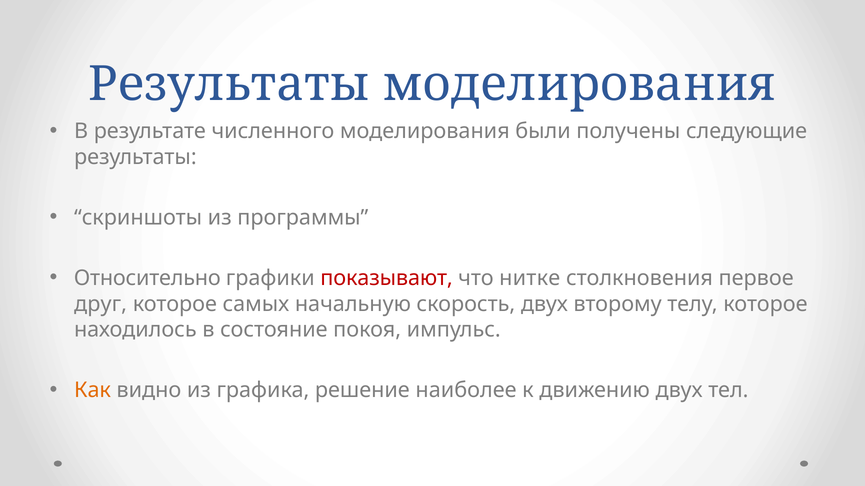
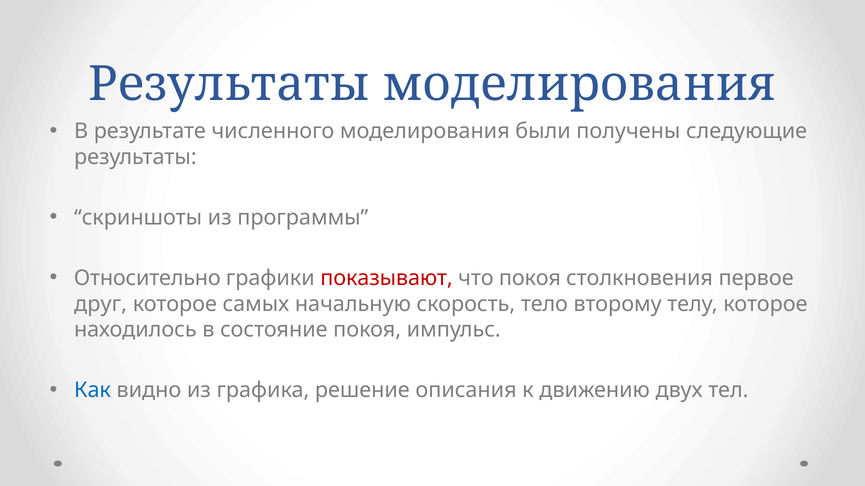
что нитке: нитке -> покоя
скорость двух: двух -> тело
Как colour: orange -> blue
наиболее: наиболее -> описания
